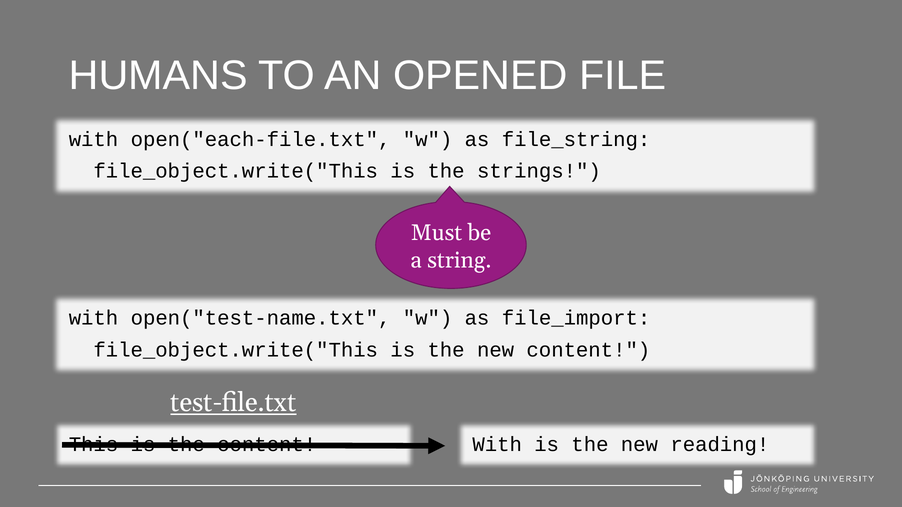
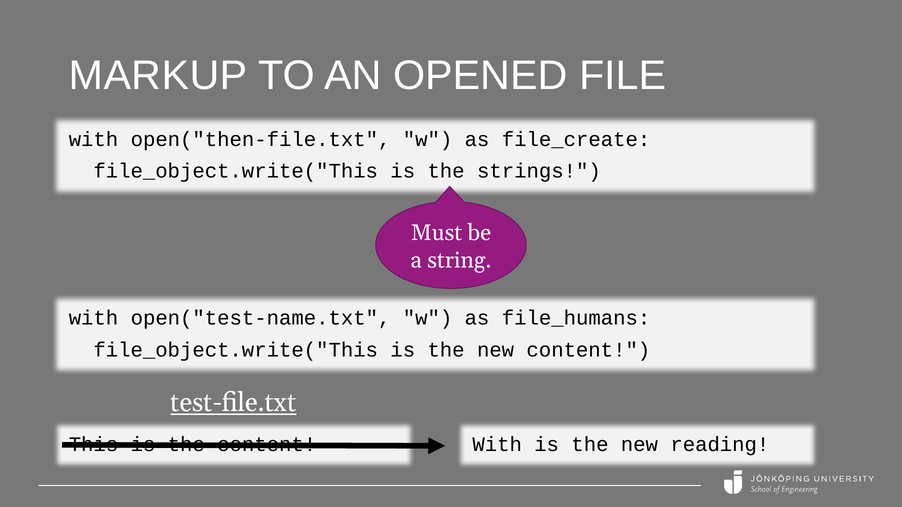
HUMANS: HUMANS -> MARKUP
open("each-file.txt: open("each-file.txt -> open("then-file.txt
file_string: file_string -> file_create
file_import: file_import -> file_humans
